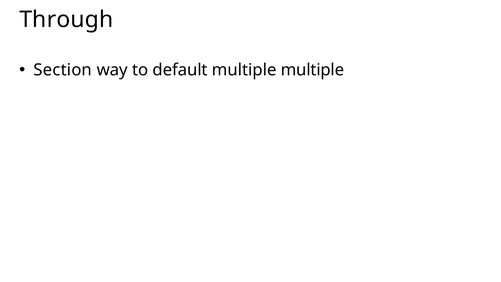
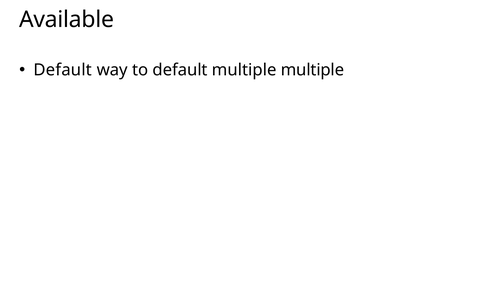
Through: Through -> Available
Section at (63, 70): Section -> Default
